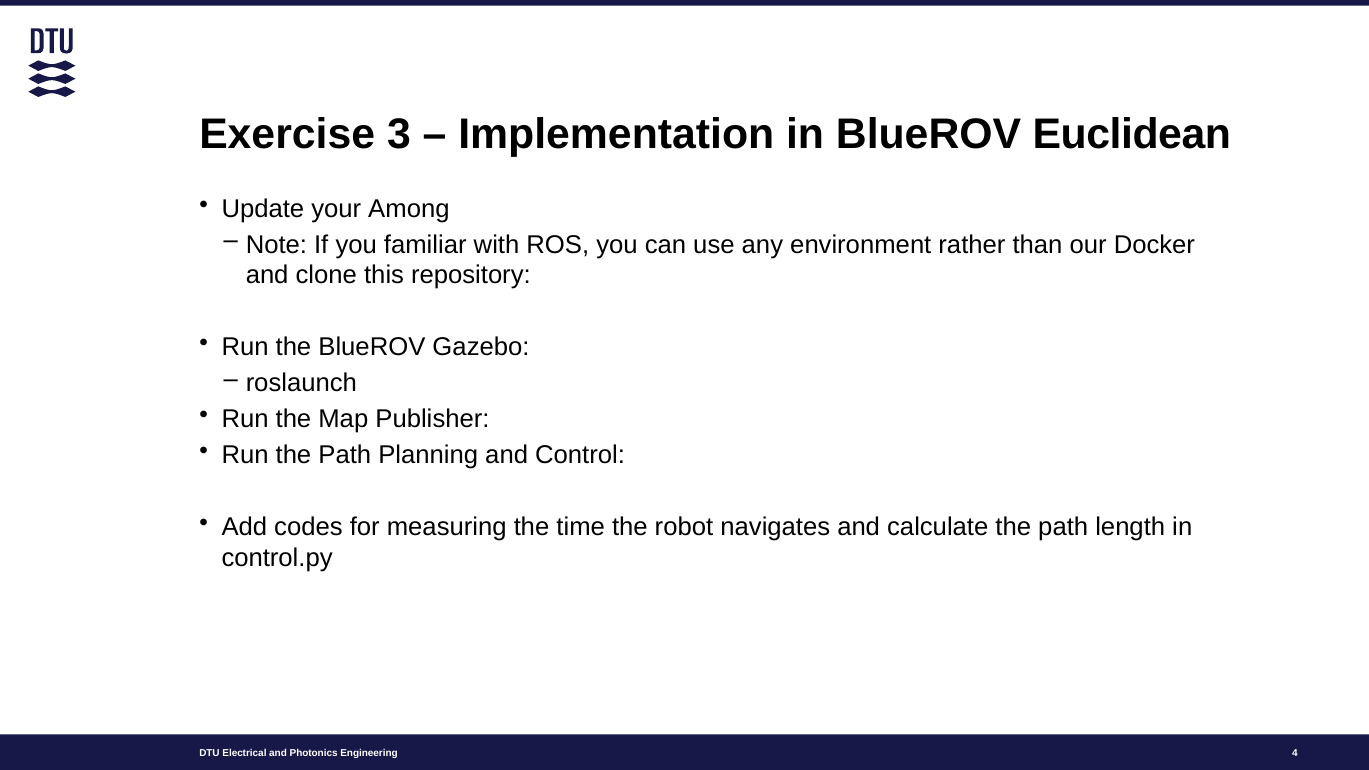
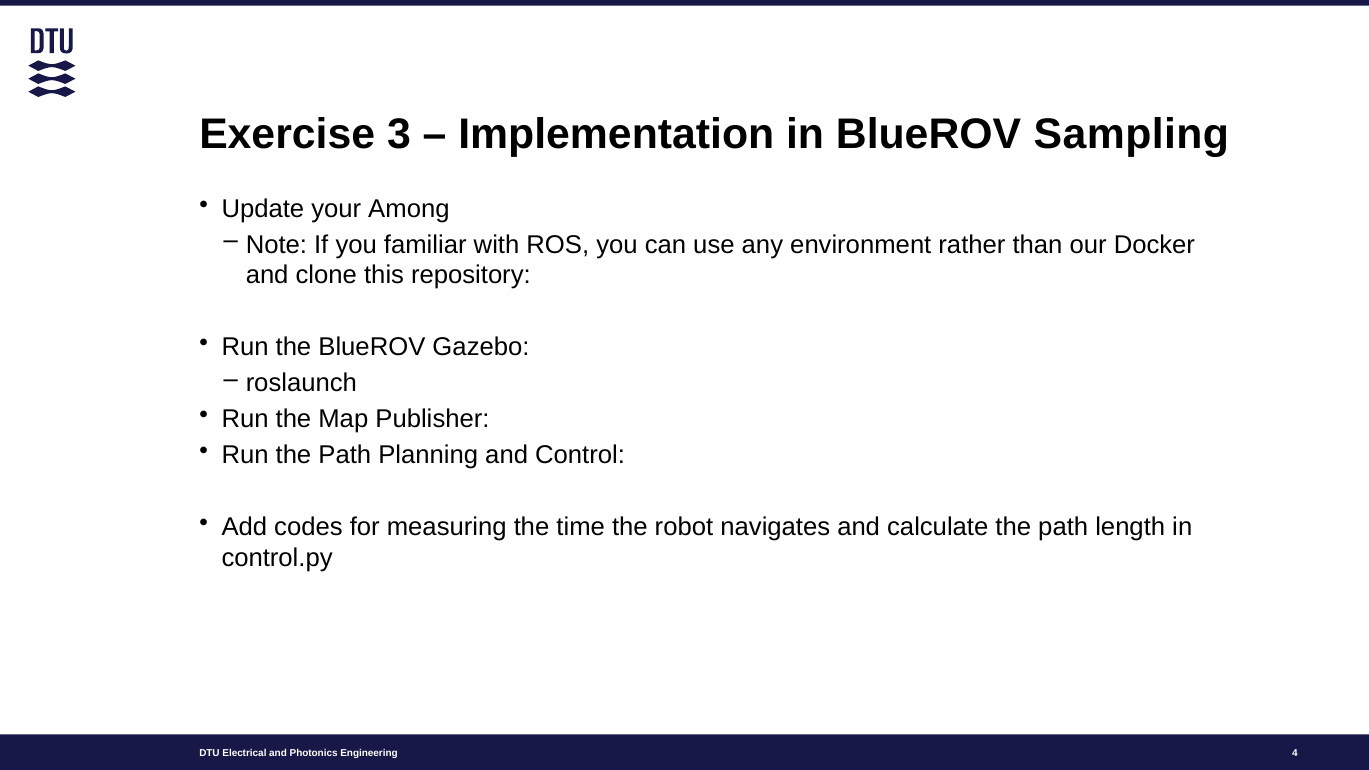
Euclidean: Euclidean -> Sampling
